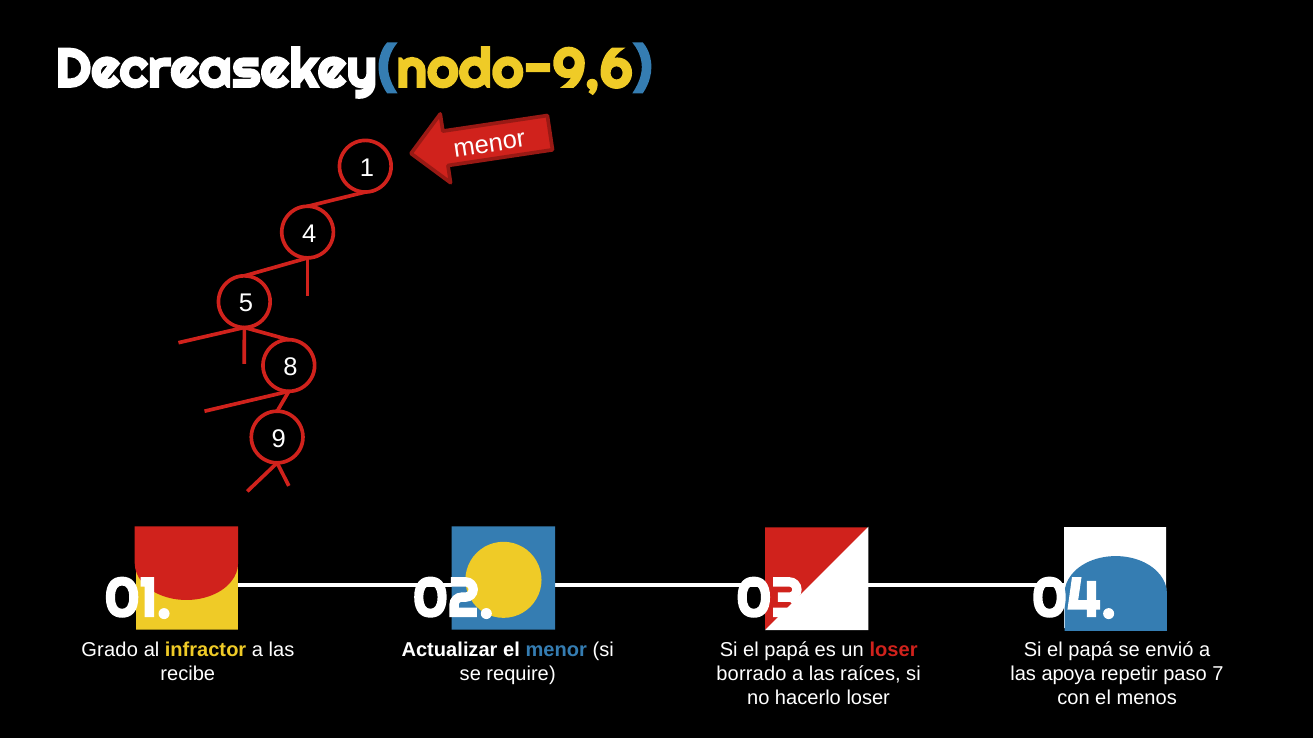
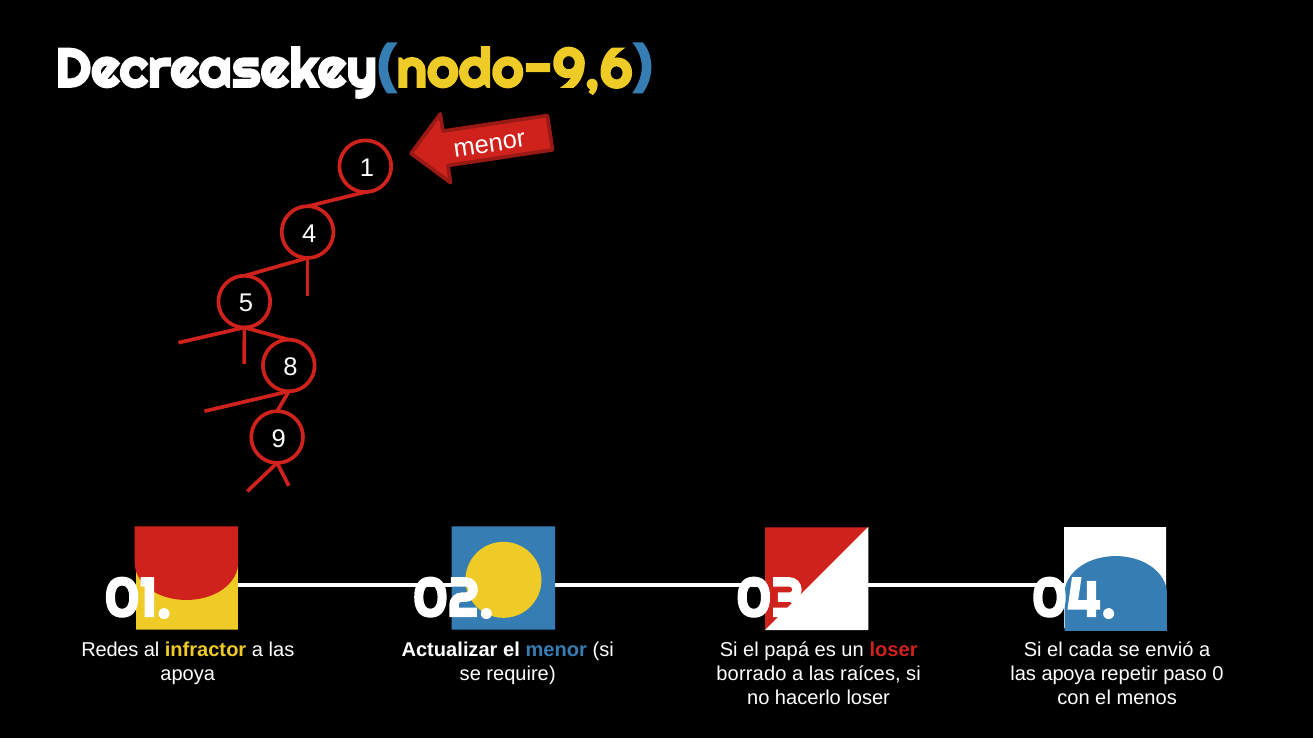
Grado: Grado -> Redes
papá at (1091, 650): papá -> cada
recibe at (188, 674): recibe -> apoya
7: 7 -> 0
